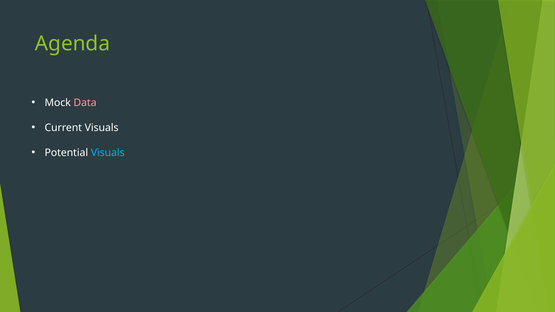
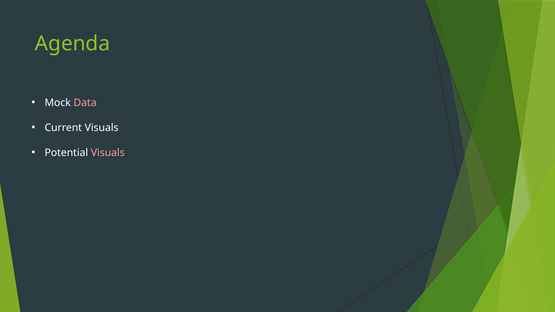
Visuals at (108, 153) colour: light blue -> pink
